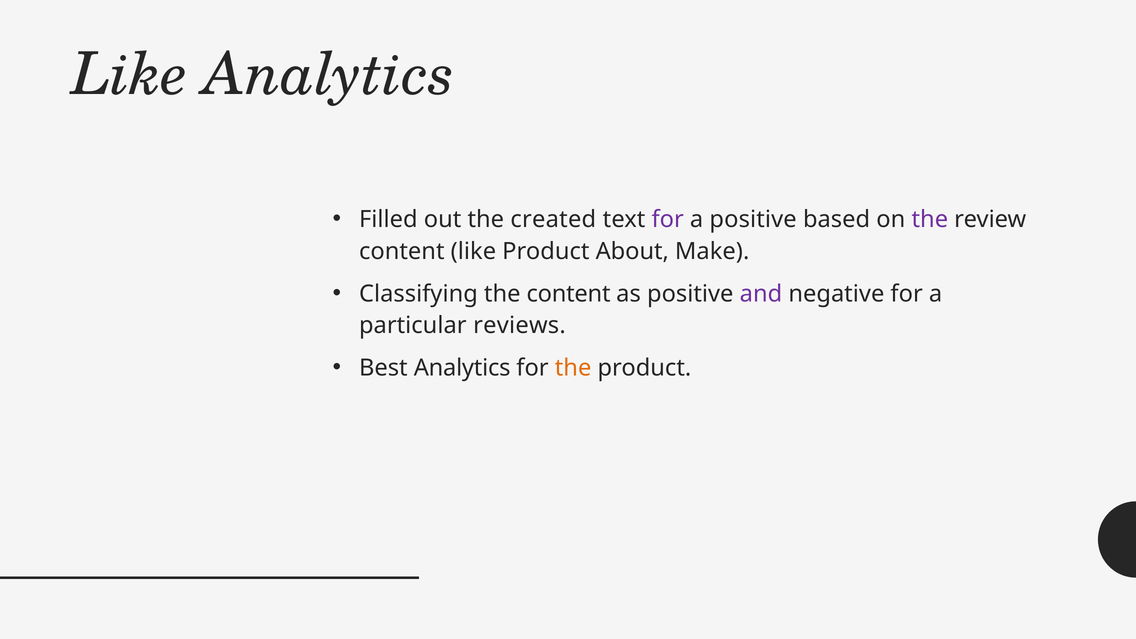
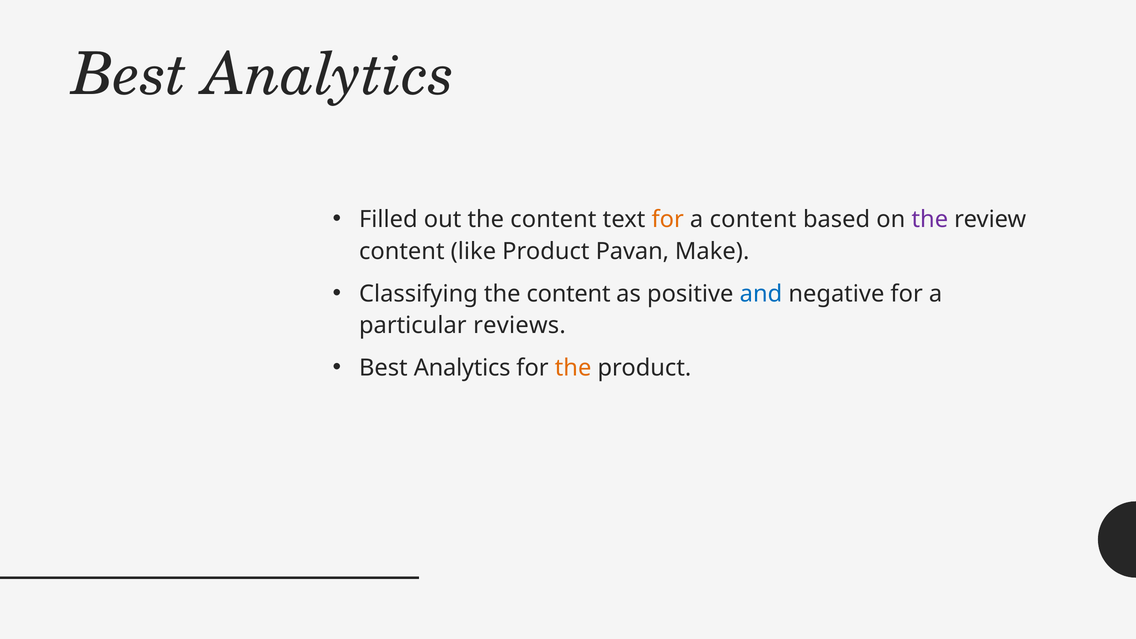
Like at (130, 74): Like -> Best
out the created: created -> content
for at (668, 219) colour: purple -> orange
a positive: positive -> content
About: About -> Pavan
and colour: purple -> blue
